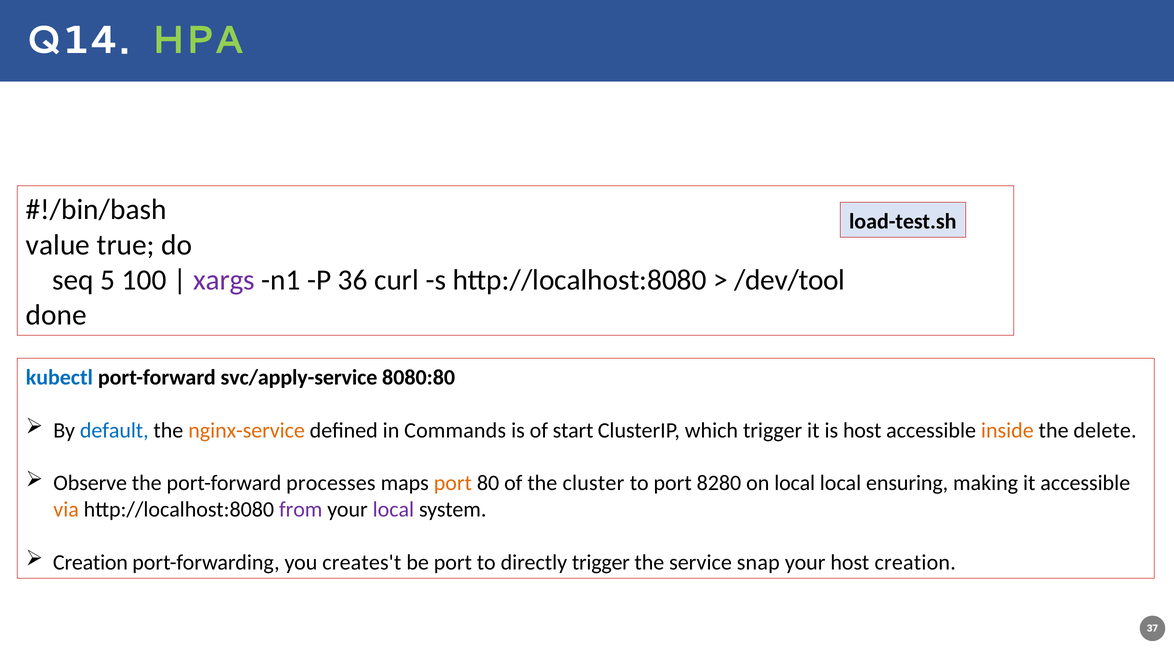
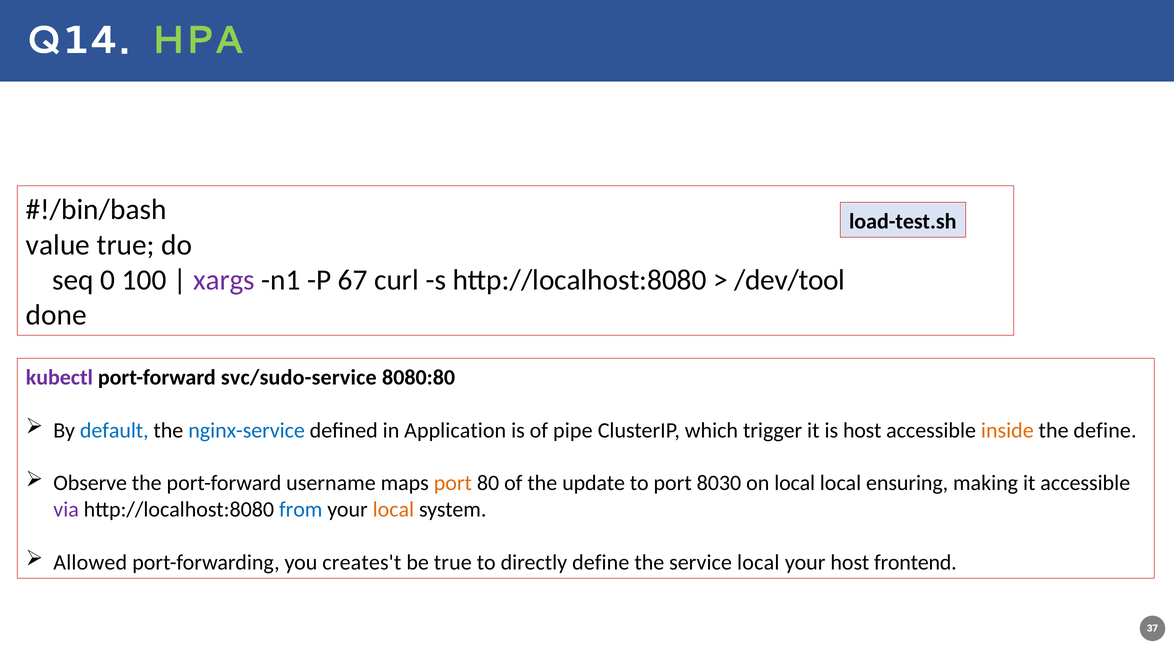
5: 5 -> 0
36: 36 -> 67
kubectl colour: blue -> purple
svc/apply-service: svc/apply-service -> svc/sudo-service
nginx-service colour: orange -> blue
Commands: Commands -> Application
start: start -> pipe
the delete: delete -> define
processes: processes -> username
cluster: cluster -> update
8280: 8280 -> 8030
via colour: orange -> purple
from colour: purple -> blue
local at (393, 510) colour: purple -> orange
Creation at (90, 563): Creation -> Allowed
be port: port -> true
directly trigger: trigger -> define
service snap: snap -> local
host creation: creation -> frontend
